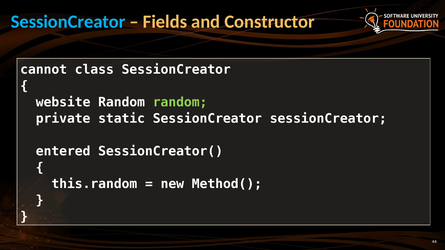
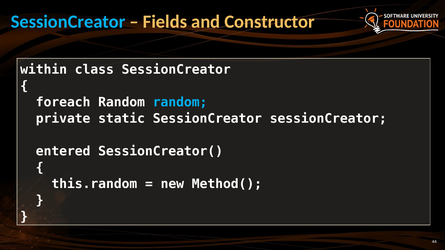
cannot: cannot -> within
website: website -> foreach
random at (180, 102) colour: light green -> light blue
